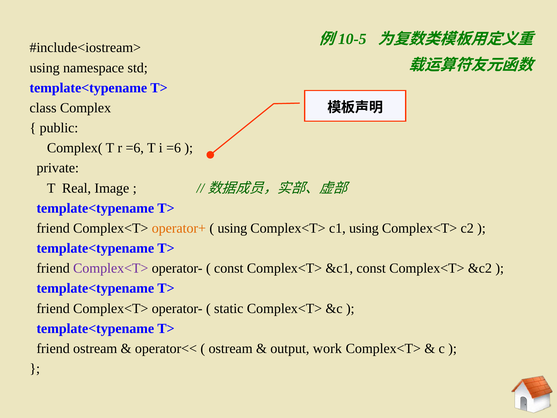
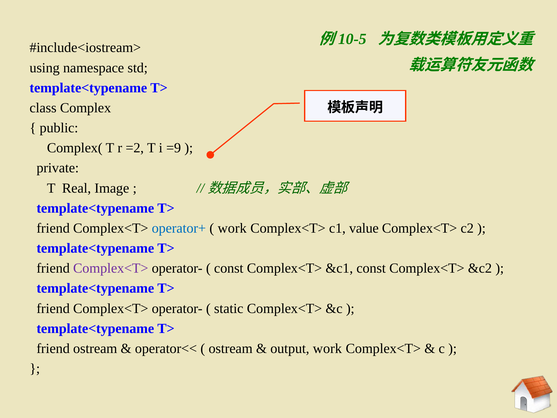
r =6: =6 -> =2
i =6: =6 -> =9
operator+ colour: orange -> blue
using at (232, 228): using -> work
c1 using: using -> value
